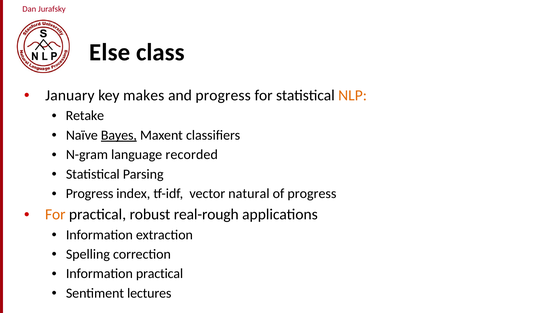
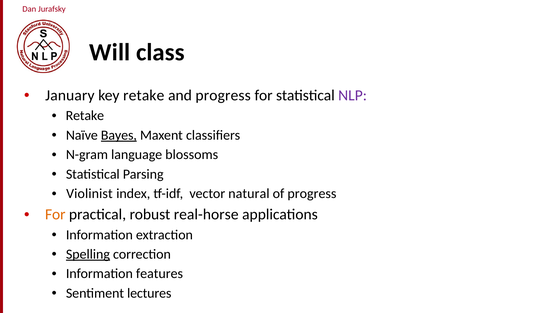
Else: Else -> Will
key makes: makes -> retake
NLP colour: orange -> purple
recorded: recorded -> blossoms
Progress at (90, 194): Progress -> Violinist
real-rough: real-rough -> real-horse
Spelling underline: none -> present
Information practical: practical -> features
